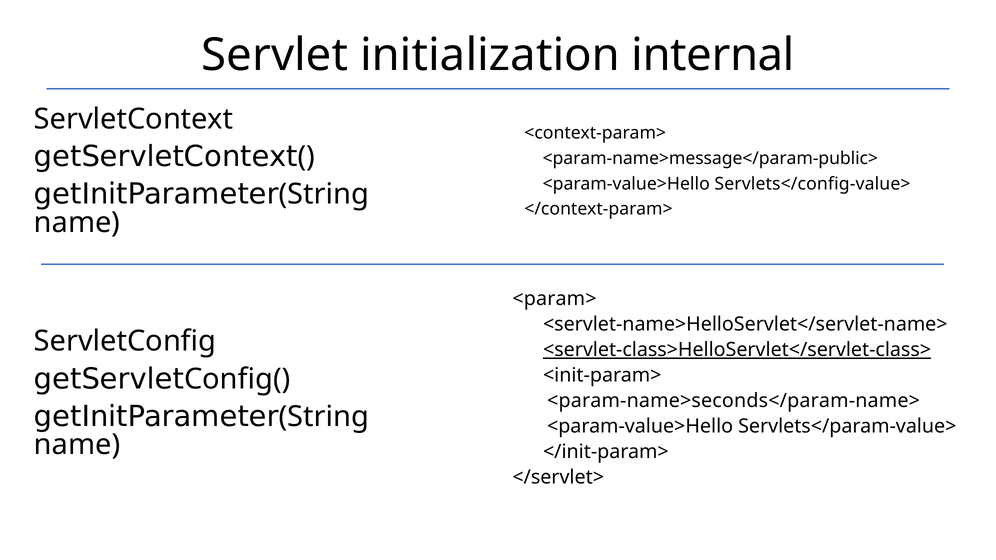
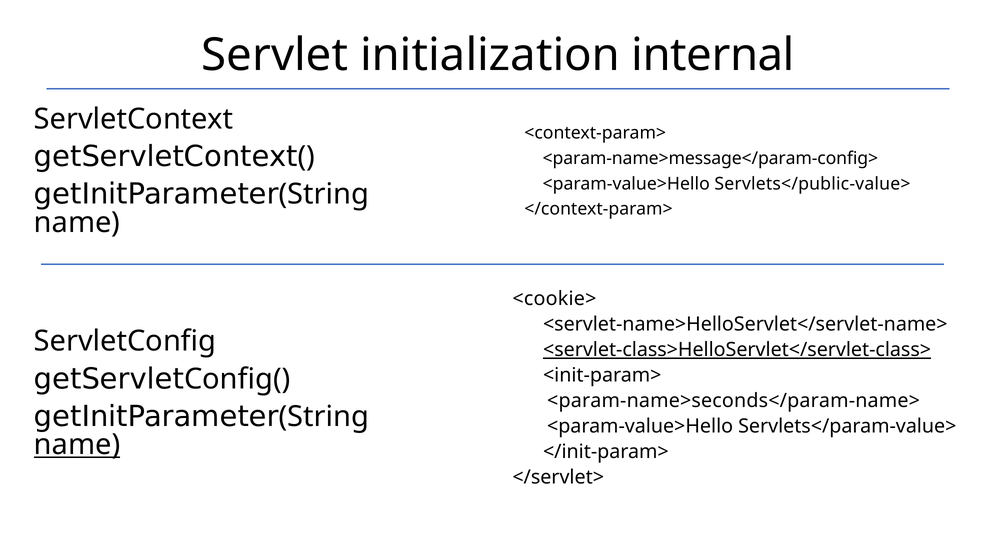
<param-name>message</param-public>: <param-name>message</param-public> -> <param-name>message</param-config>
Servlets</config-value>: Servlets</config-value> -> Servlets</public-value>
<param>: <param> -> <cookie>
name at (77, 445) underline: none -> present
